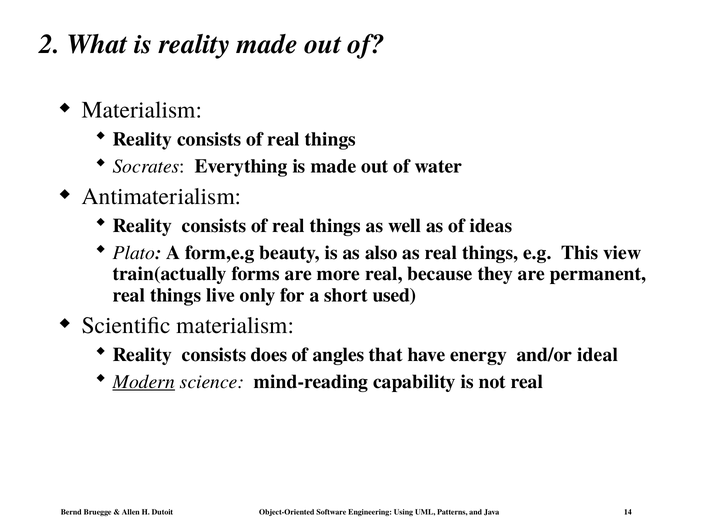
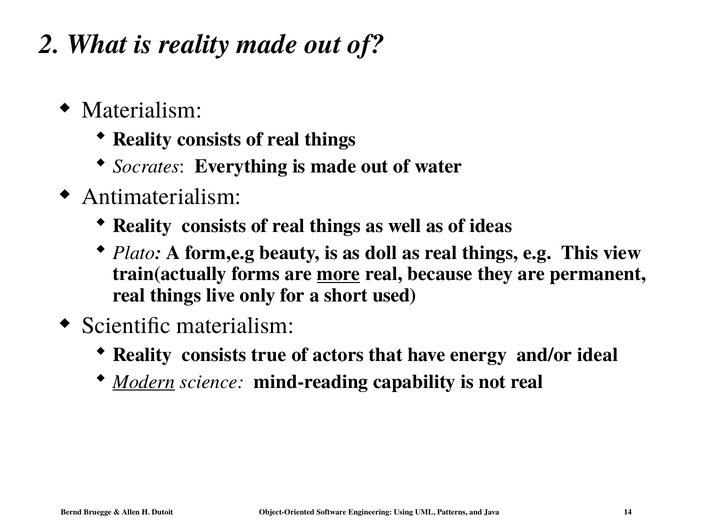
also: also -> doll
more underline: none -> present
does: does -> true
angles: angles -> actors
